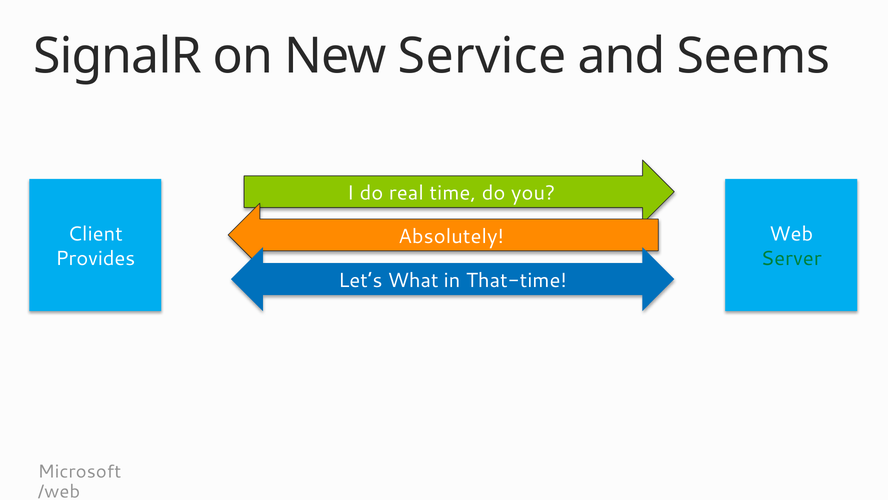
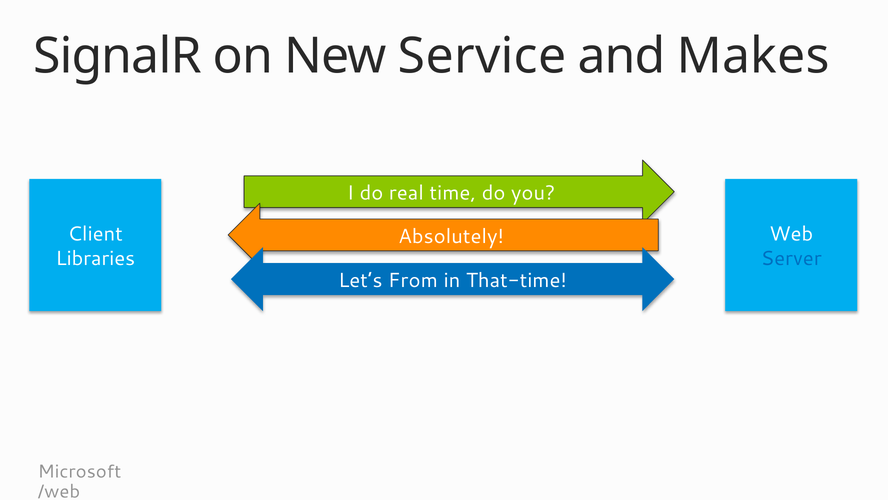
Seems: Seems -> Makes
Provides: Provides -> Libraries
Server colour: green -> blue
What: What -> From
